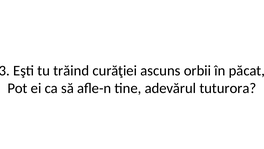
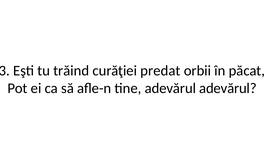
ascuns: ascuns -> predat
adevărul tuturora: tuturora -> adevărul
